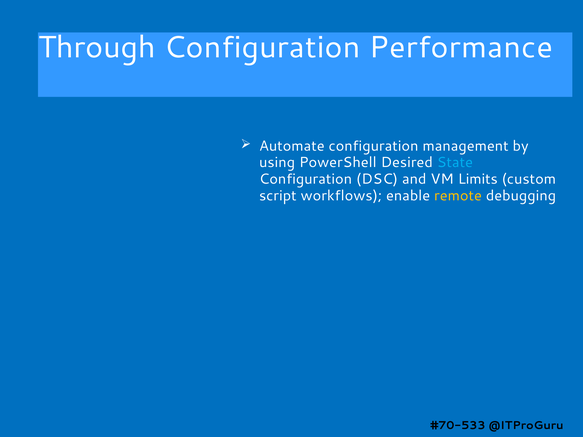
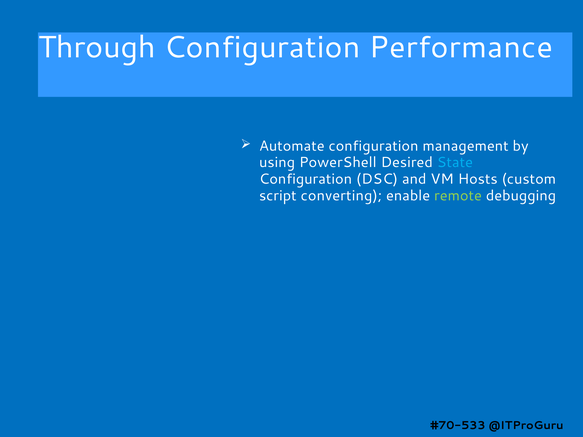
Limits: Limits -> Hosts
workflows: workflows -> converting
remote colour: yellow -> light green
